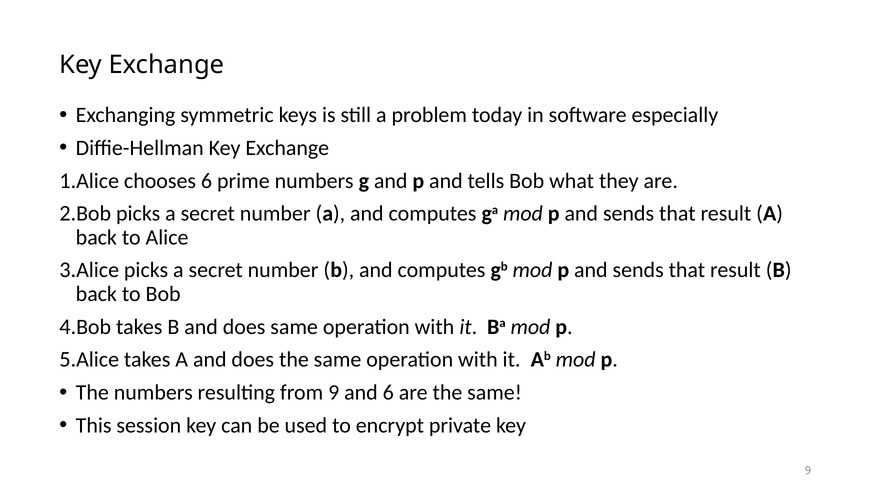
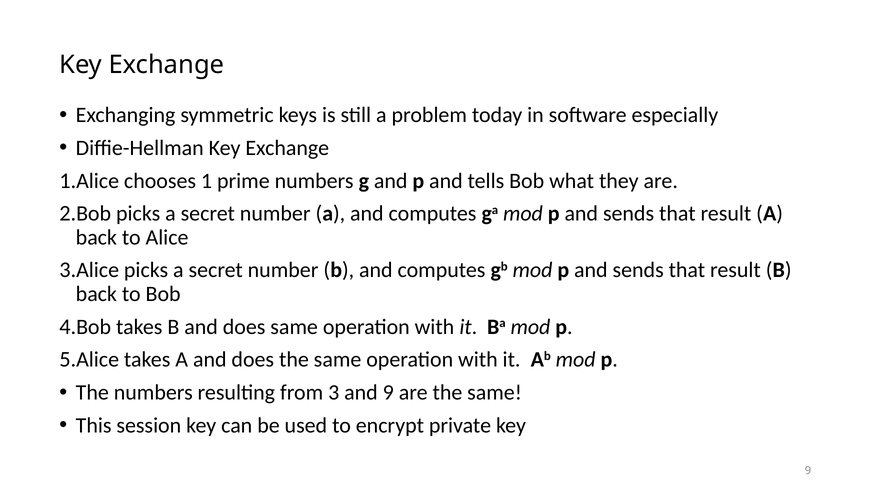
chooses 6: 6 -> 1
from 9: 9 -> 3
and 6: 6 -> 9
